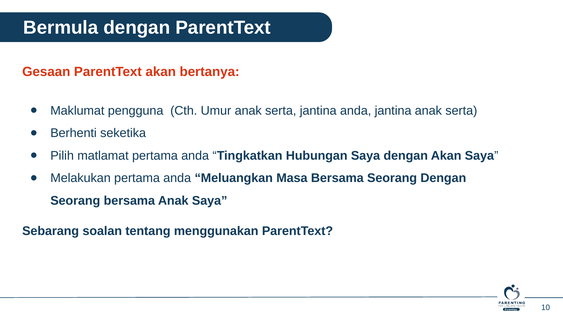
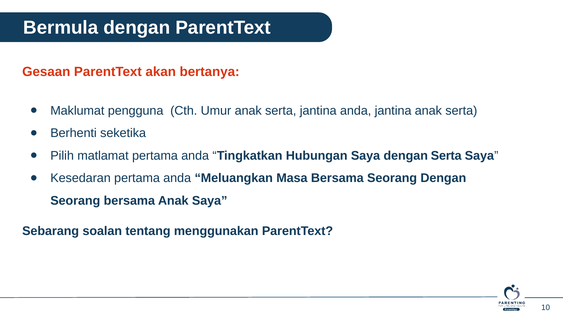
dengan Akan: Akan -> Serta
Melakukan: Melakukan -> Kesedaran
